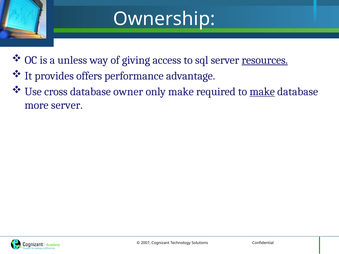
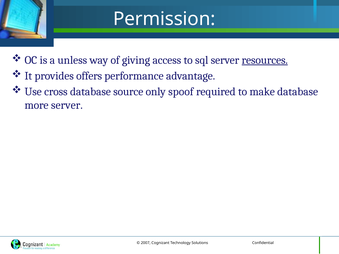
Ownership: Ownership -> Permission
owner: owner -> source
only make: make -> spoof
make at (262, 92) underline: present -> none
